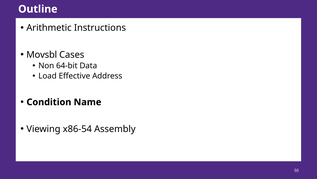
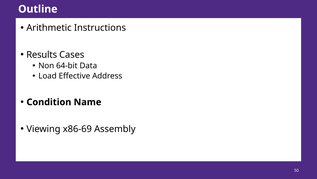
Movsbl: Movsbl -> Results
x86-54: x86-54 -> x86-69
